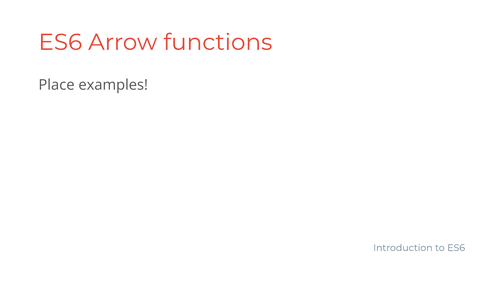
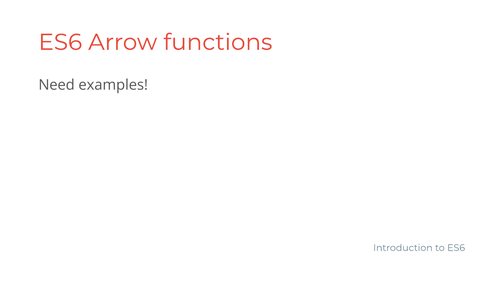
Place: Place -> Need
